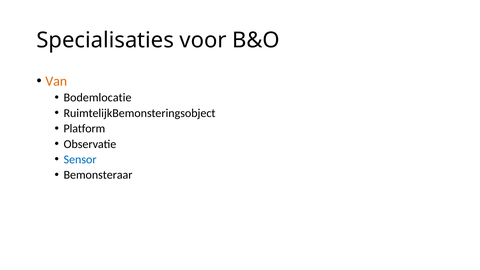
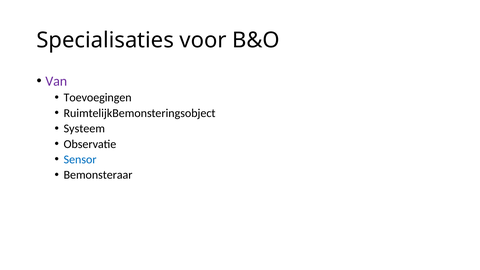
Van colour: orange -> purple
Bodemlocatie: Bodemlocatie -> Toevoegingen
Platform: Platform -> Systeem
